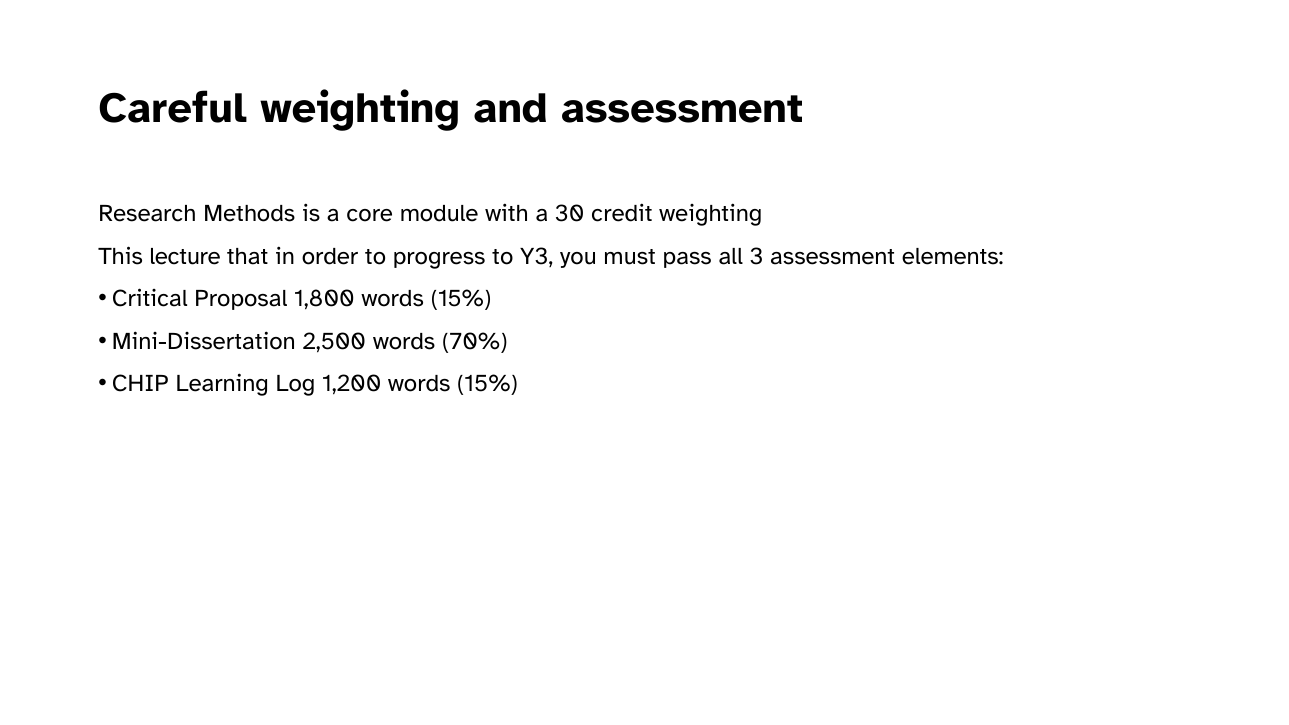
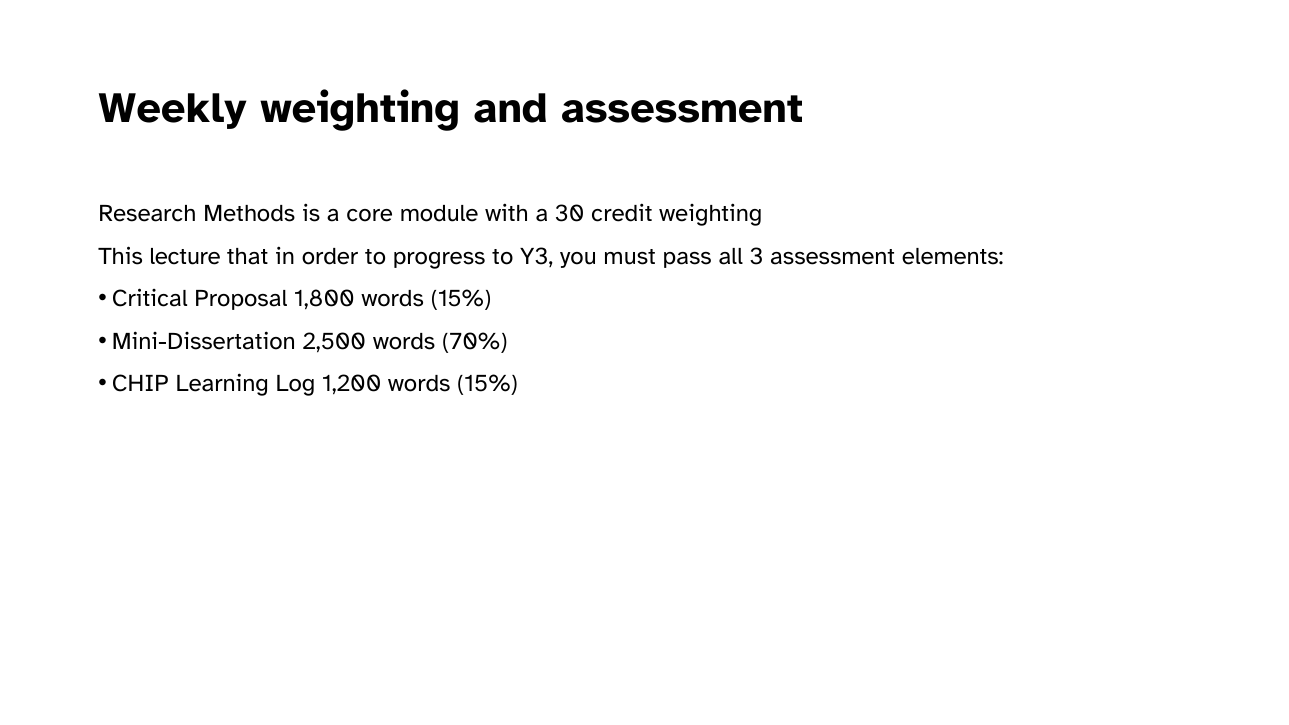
Careful: Careful -> Weekly
